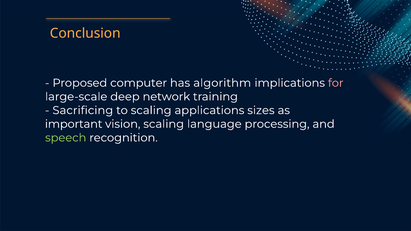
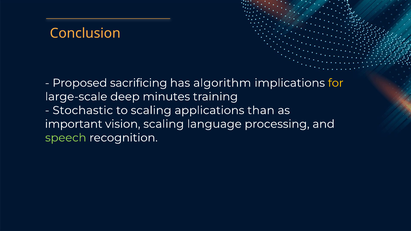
computer: computer -> sacrificing
for colour: pink -> yellow
network: network -> minutes
Sacrificing: Sacrificing -> Stochastic
sizes: sizes -> than
